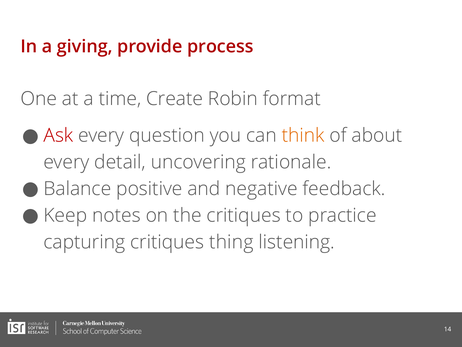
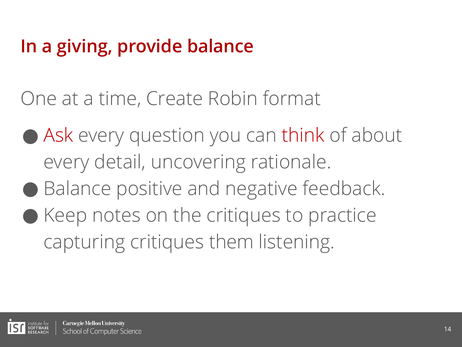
provide process: process -> balance
think colour: orange -> red
thing: thing -> them
